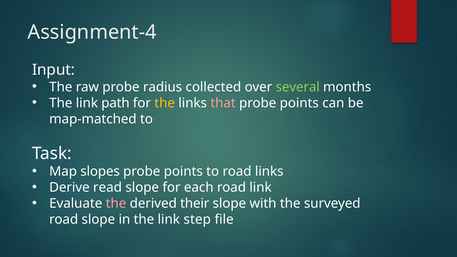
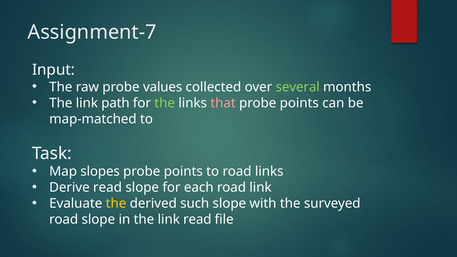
Assignment-4: Assignment-4 -> Assignment-7
radius: radius -> values
the at (165, 103) colour: yellow -> light green
the at (116, 204) colour: pink -> yellow
their: their -> such
link step: step -> read
